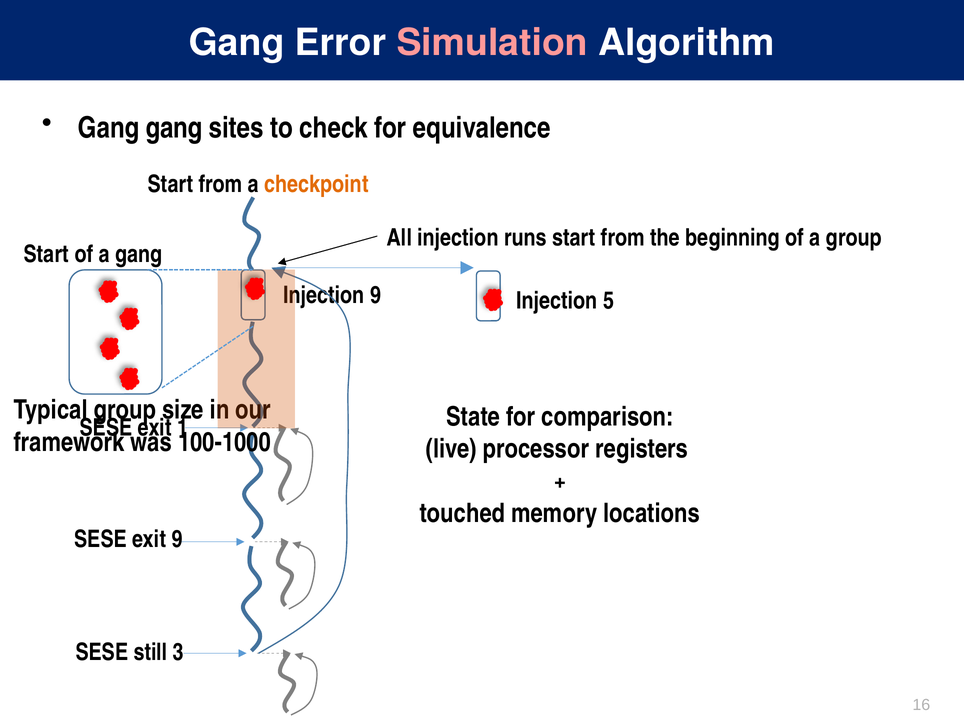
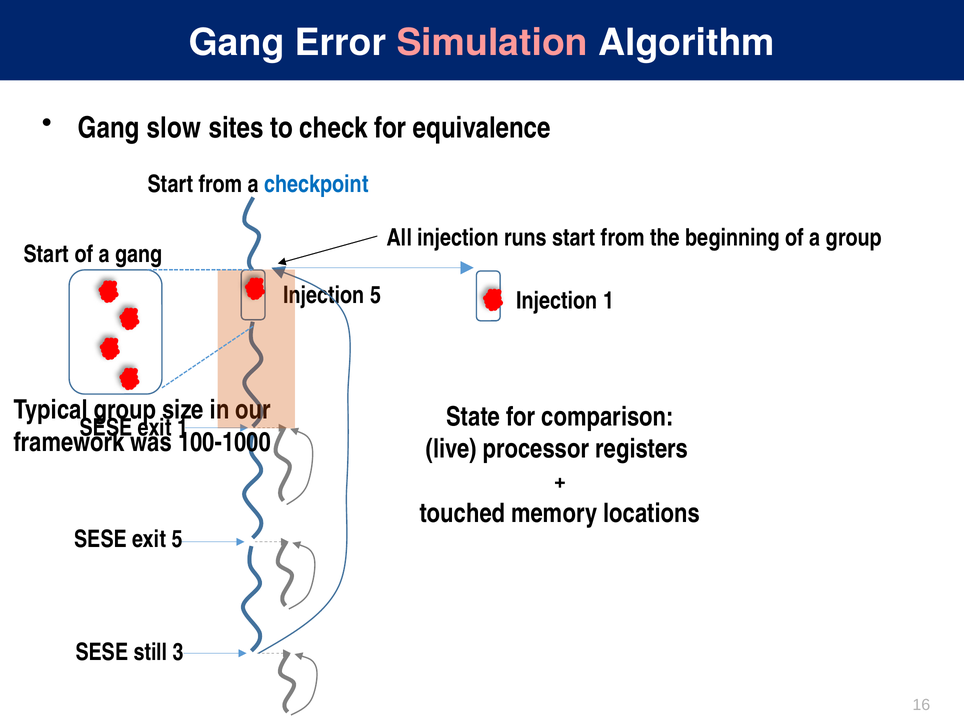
Gang gang: gang -> slow
checkpoint colour: orange -> blue
9 at (376, 295): 9 -> 5
Injection 5: 5 -> 1
exit 9: 9 -> 5
